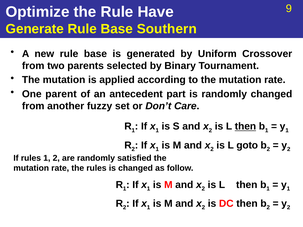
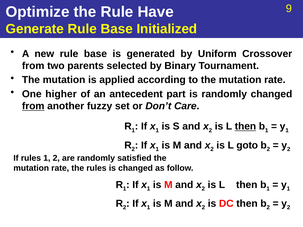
Southern: Southern -> Initialized
parent: parent -> higher
from at (33, 106) underline: none -> present
